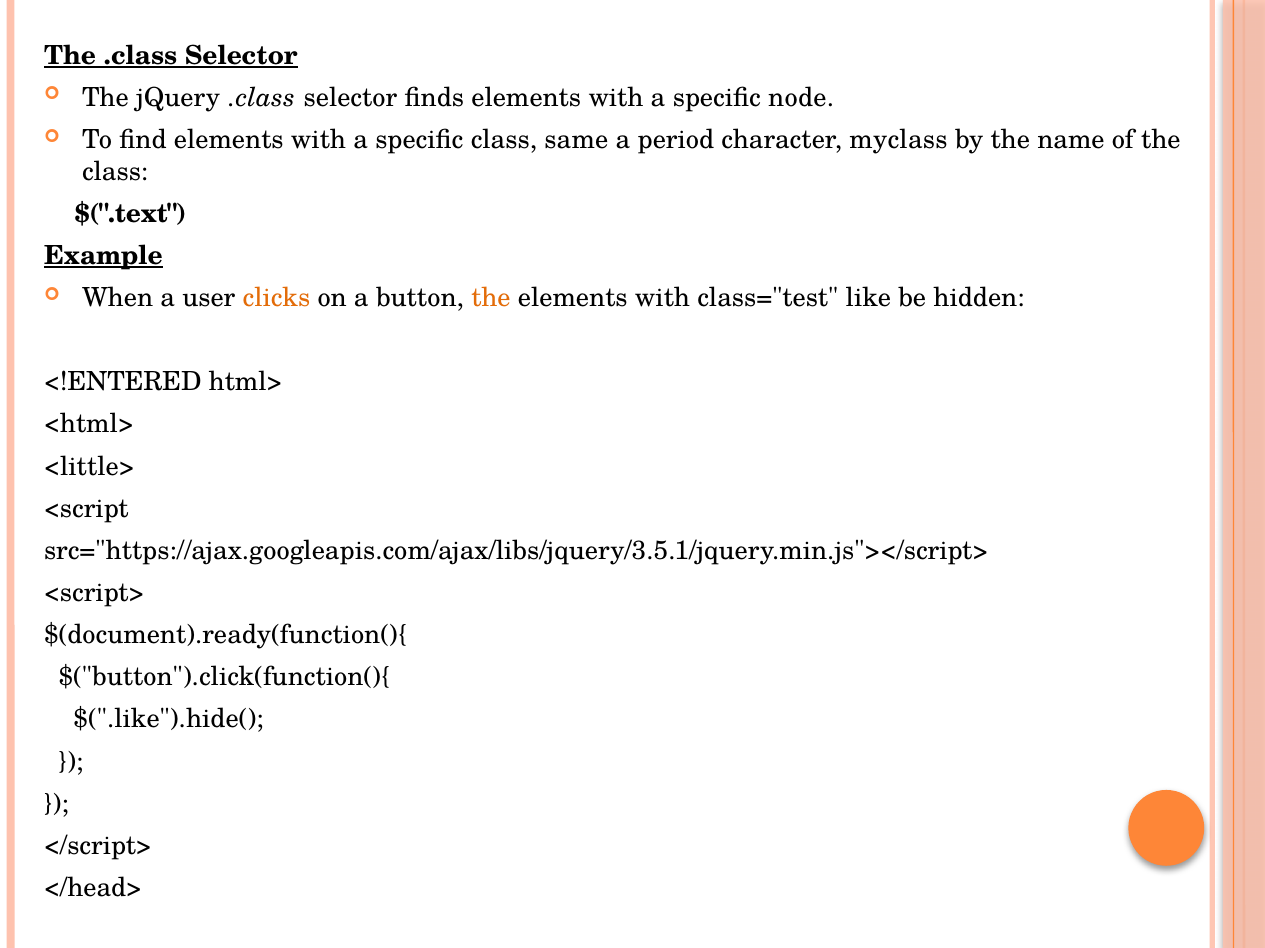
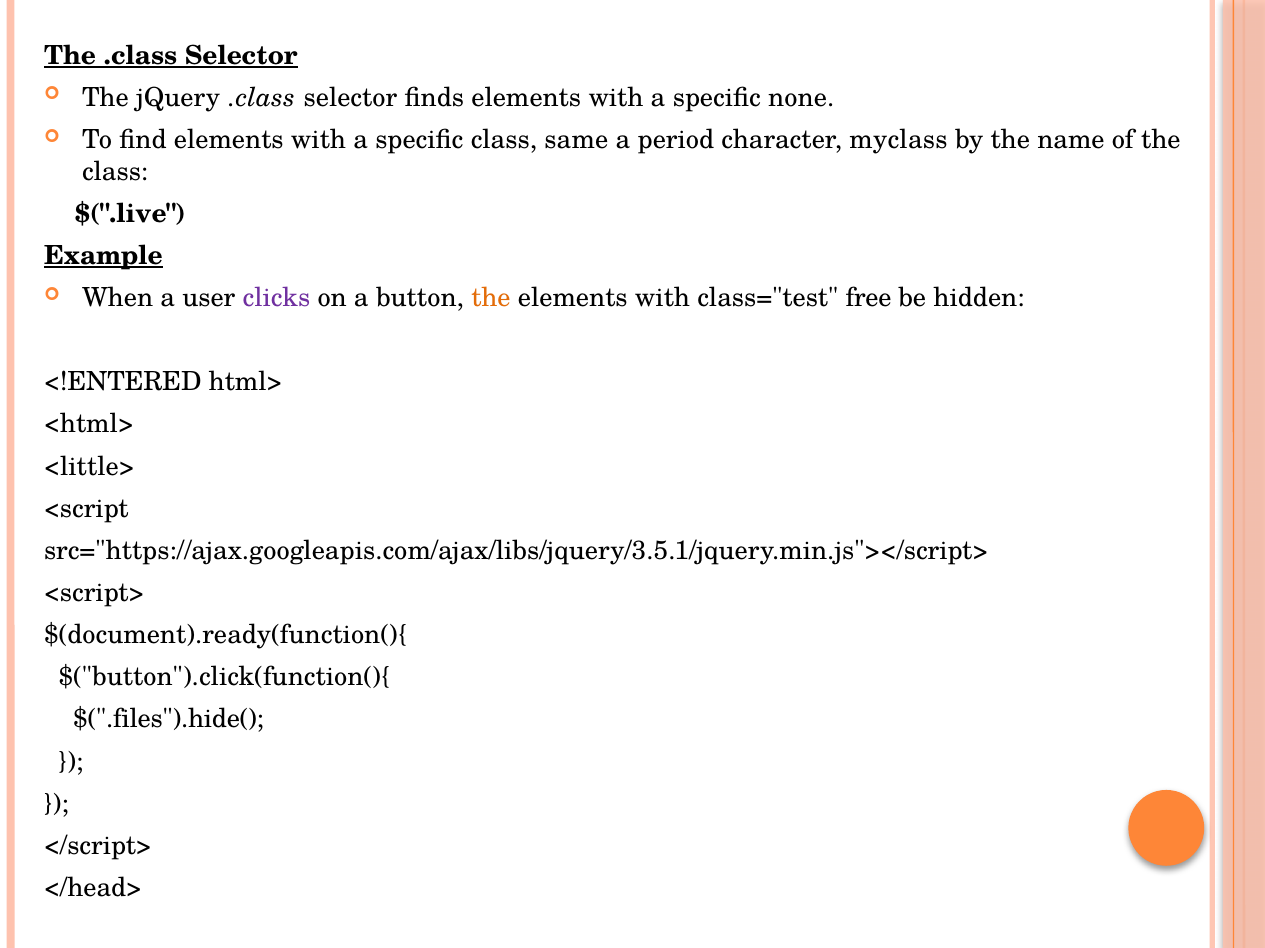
node: node -> none
$(".text: $(".text -> $(".live
clicks colour: orange -> purple
like: like -> free
$(".like").hide(: $(".like").hide( -> $(".files").hide(
